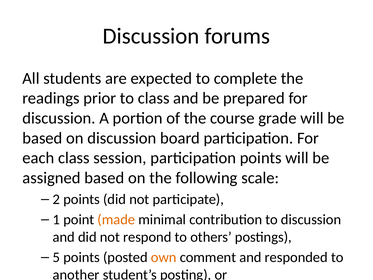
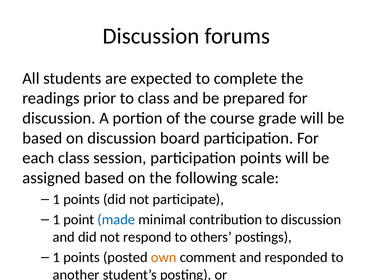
2 at (56, 199): 2 -> 1
made at (116, 219) colour: orange -> blue
5 at (56, 257): 5 -> 1
